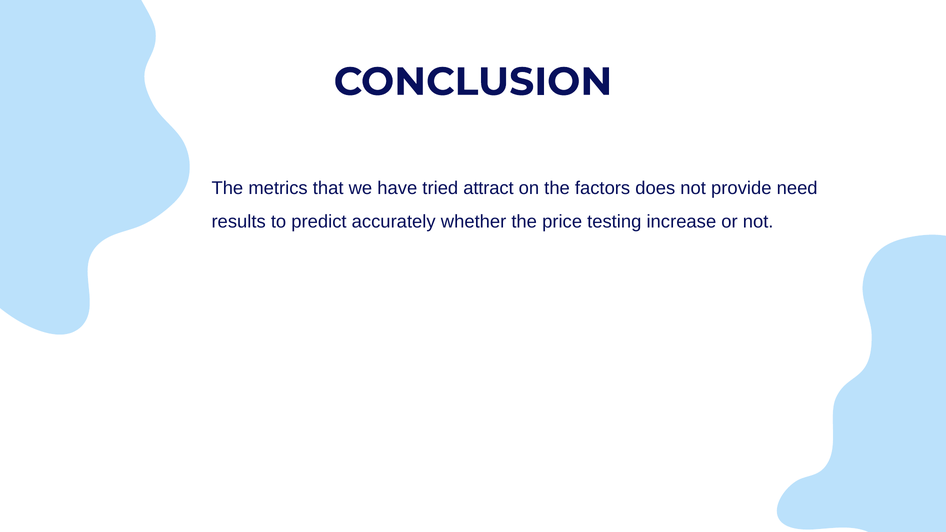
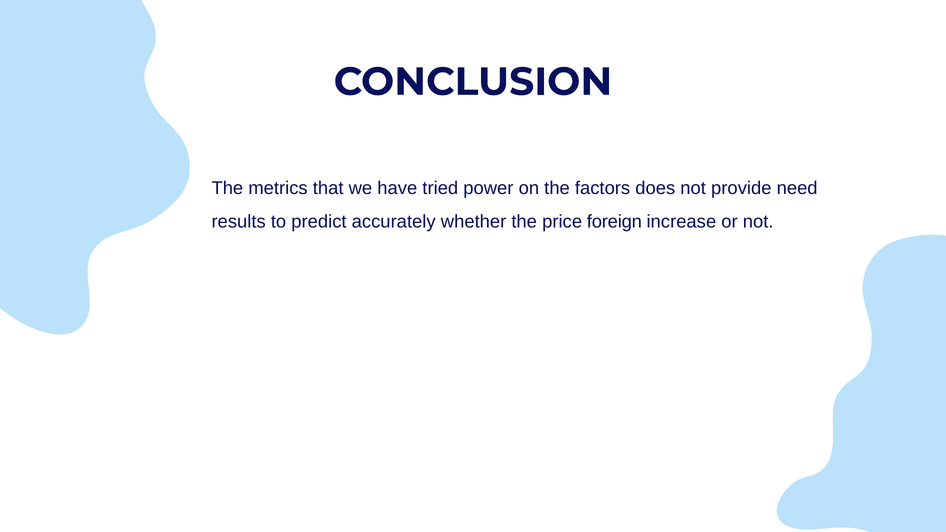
attract: attract -> power
testing: testing -> foreign
